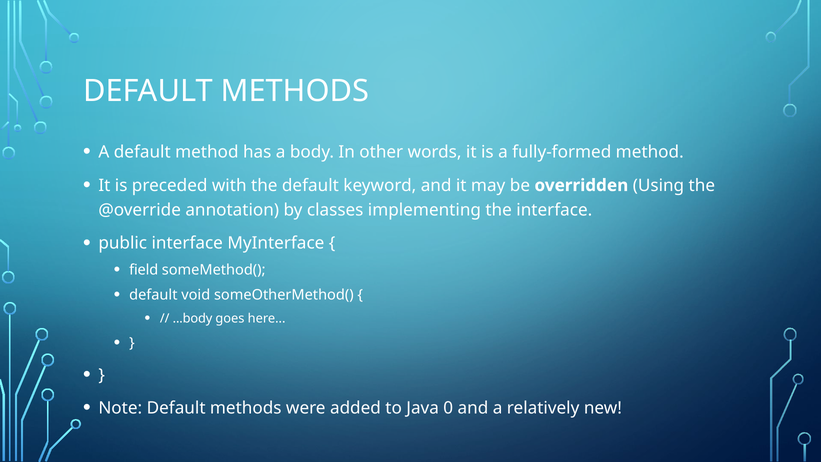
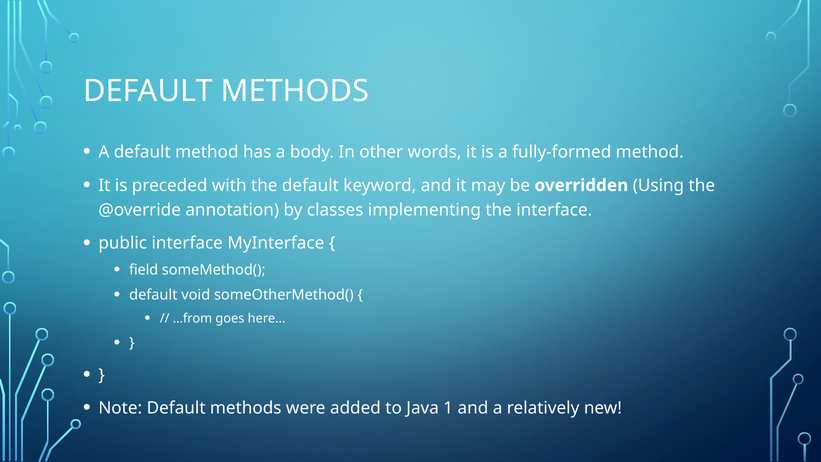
...body: ...body -> ...from
0: 0 -> 1
